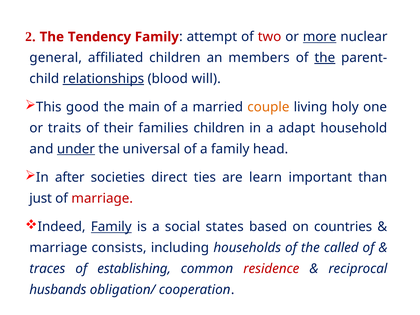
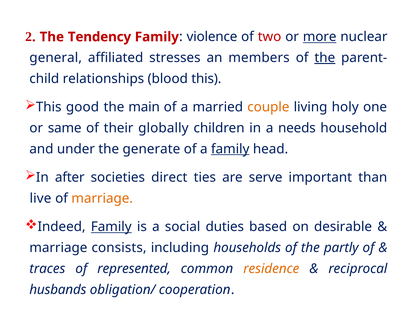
attempt: attempt -> violence
affiliated children: children -> stresses
relationships underline: present -> none
blood will: will -> this
traits: traits -> same
families: families -> globally
adapt: adapt -> needs
under underline: present -> none
universal: universal -> generate
family at (230, 149) underline: none -> present
learn: learn -> serve
just: just -> live
marriage at (102, 198) colour: red -> orange
states: states -> duties
countries: countries -> desirable
called: called -> partly
establishing: establishing -> represented
residence colour: red -> orange
